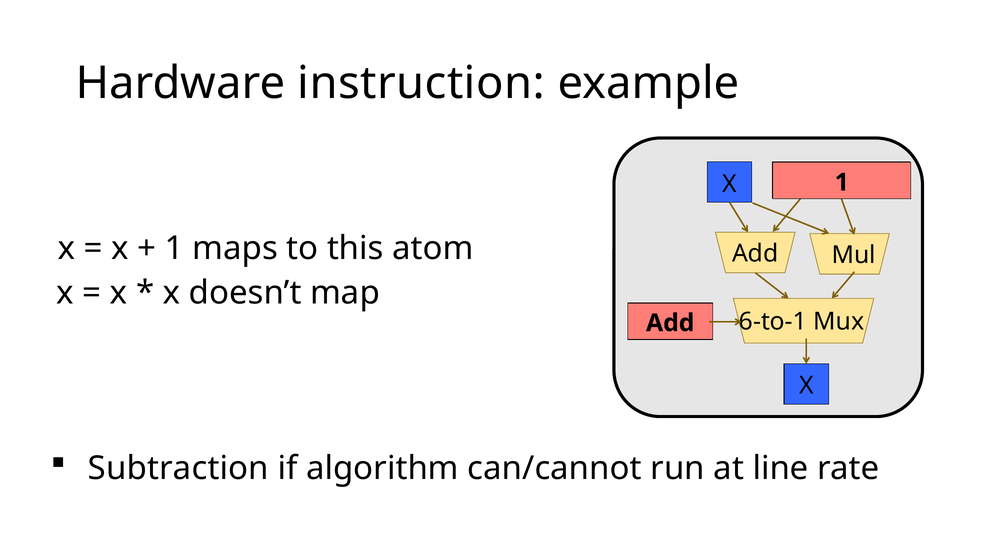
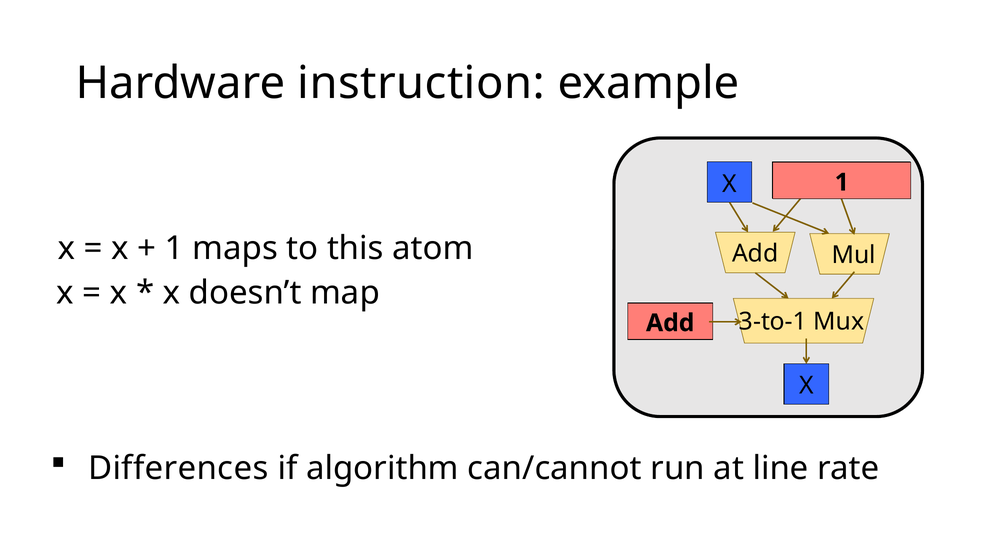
6-to-1: 6-to-1 -> 3-to-1
Subtraction: Subtraction -> Differences
